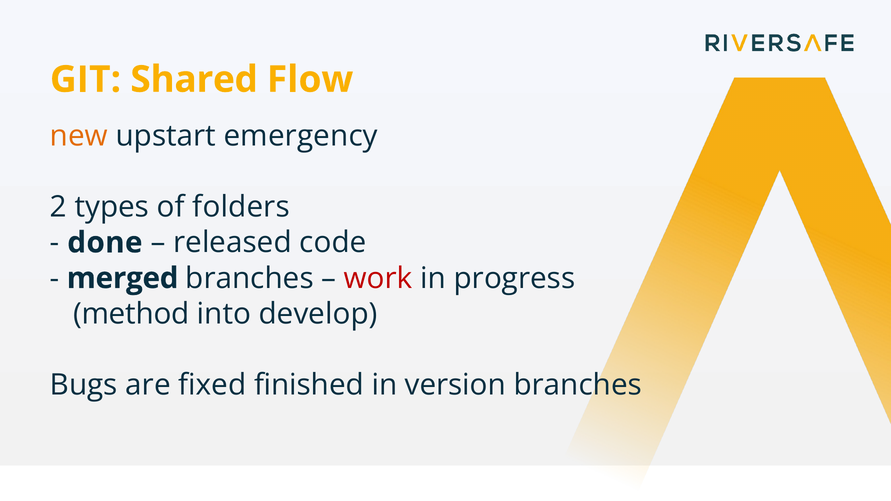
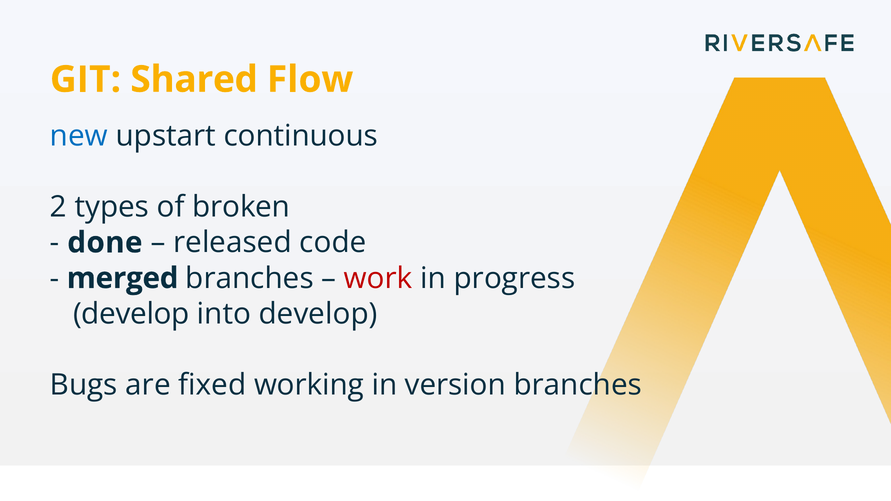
new colour: orange -> blue
emergency: emergency -> continuous
folders: folders -> broken
method at (131, 314): method -> develop
finished: finished -> working
